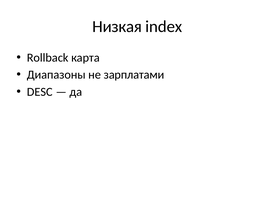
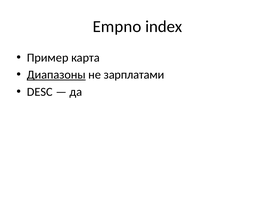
Низкая: Низкая -> Empno
Rollback: Rollback -> Пример
Диапазоны underline: none -> present
